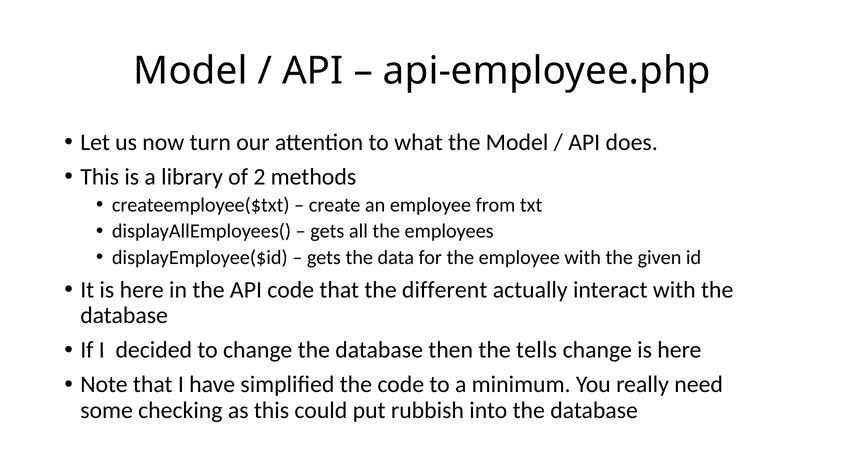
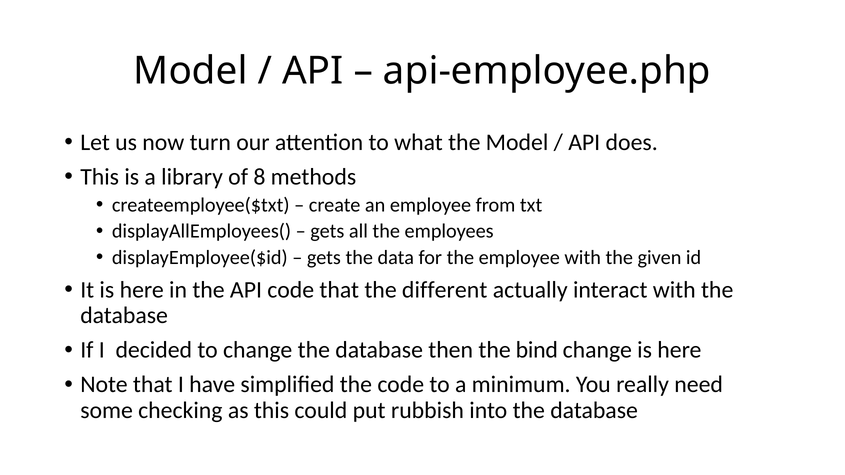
2: 2 -> 8
tells: tells -> bind
